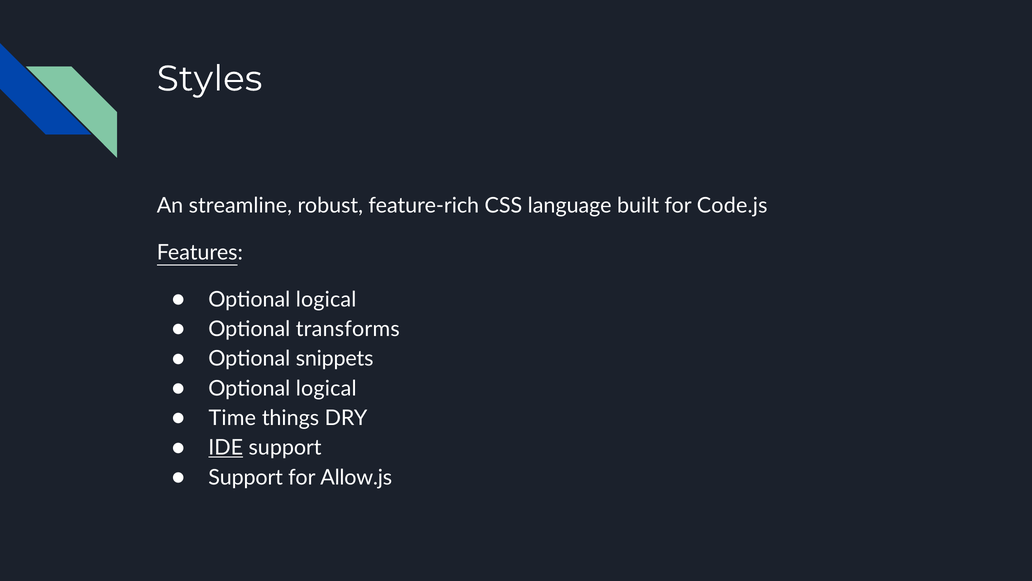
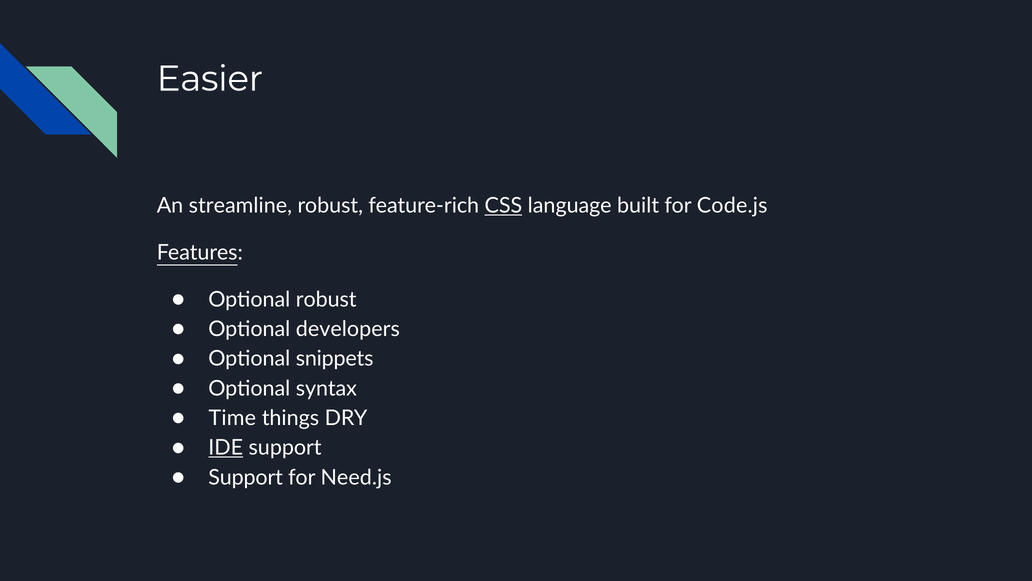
Styles: Styles -> Easier
CSS underline: none -> present
logical at (326, 299): logical -> robust
transforms: transforms -> developers
logical at (326, 388): logical -> syntax
Allow.js: Allow.js -> Need.js
